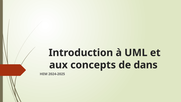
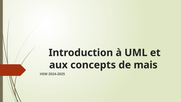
dans: dans -> mais
